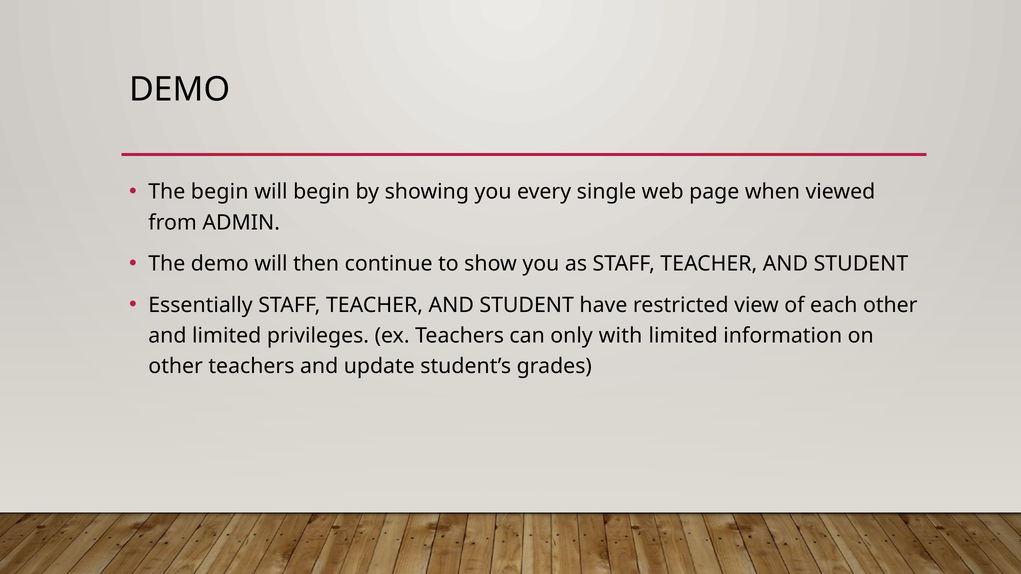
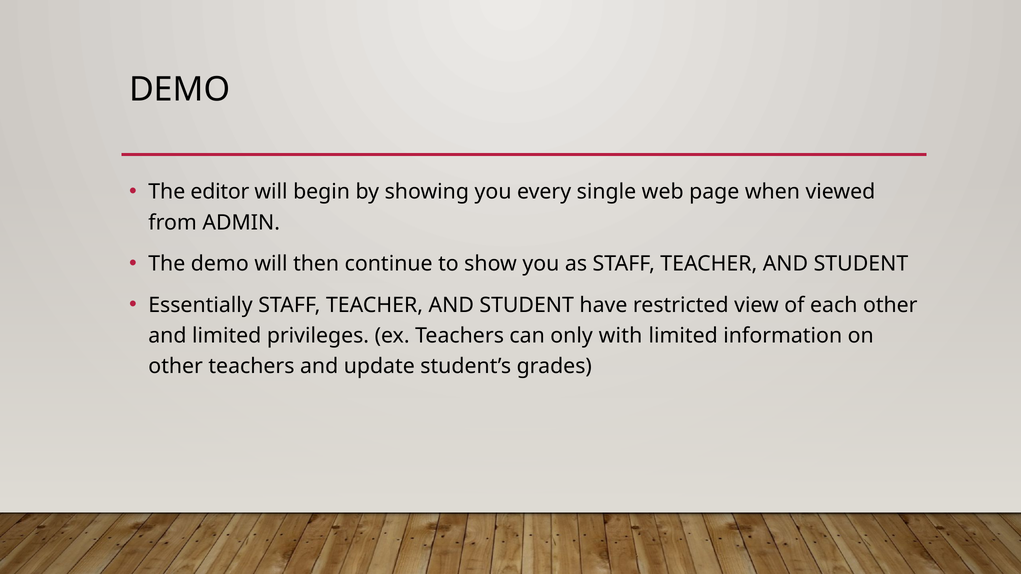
The begin: begin -> editor
